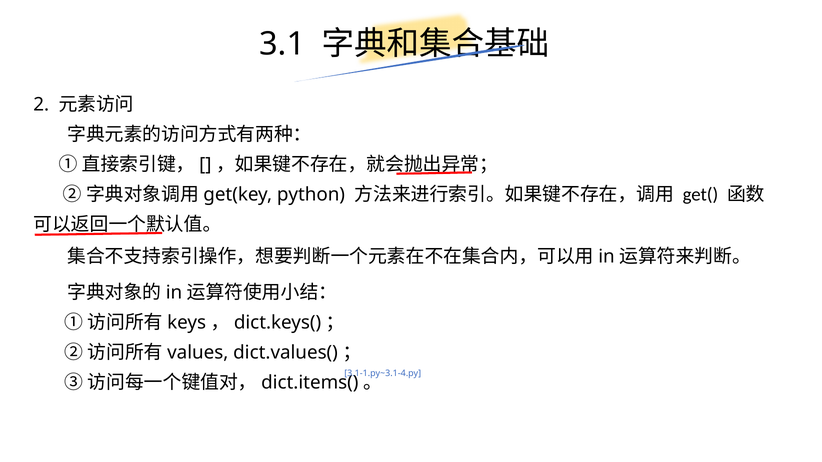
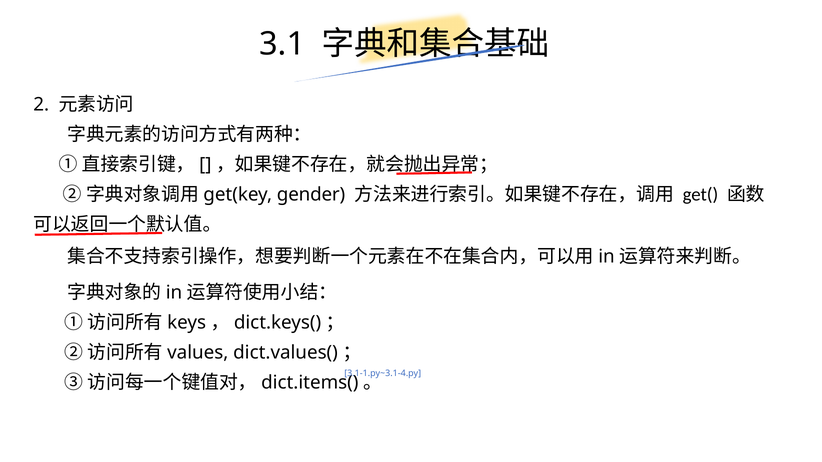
python: python -> gender
